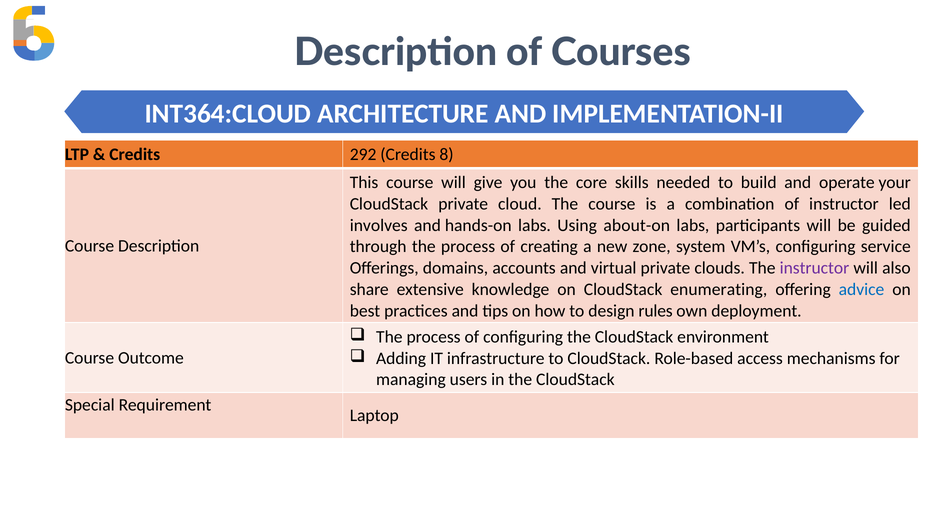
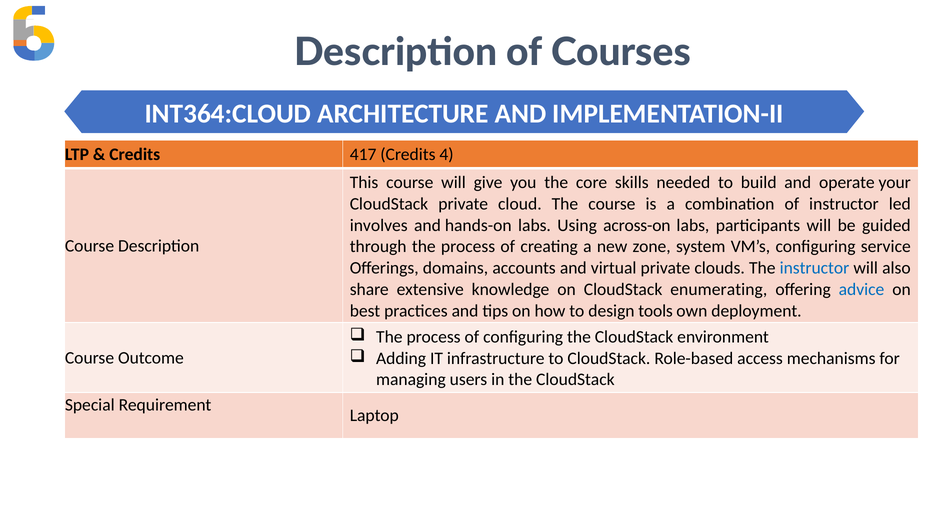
292: 292 -> 417
8: 8 -> 4
about-on: about-on -> across-on
instructor at (814, 268) colour: purple -> blue
rules: rules -> tools
